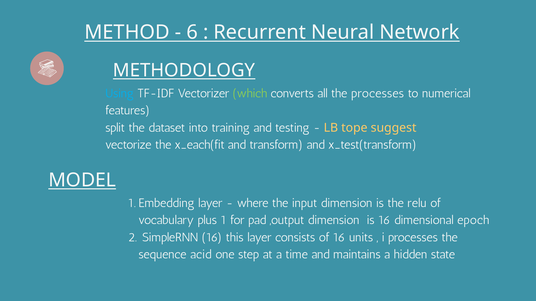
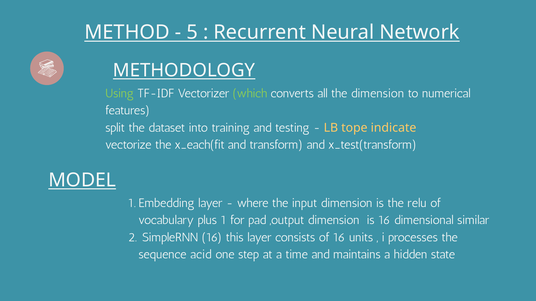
6: 6 -> 5
Using colour: light blue -> light green
the processes: processes -> dimension
suggest: suggest -> indicate
epoch: epoch -> similar
